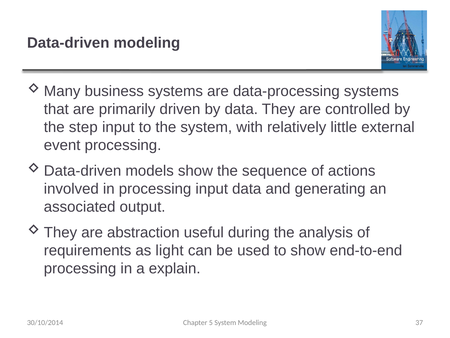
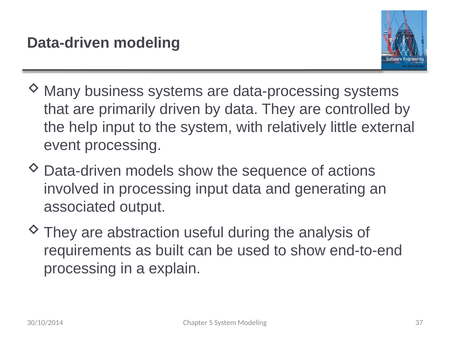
step: step -> help
light: light -> built
